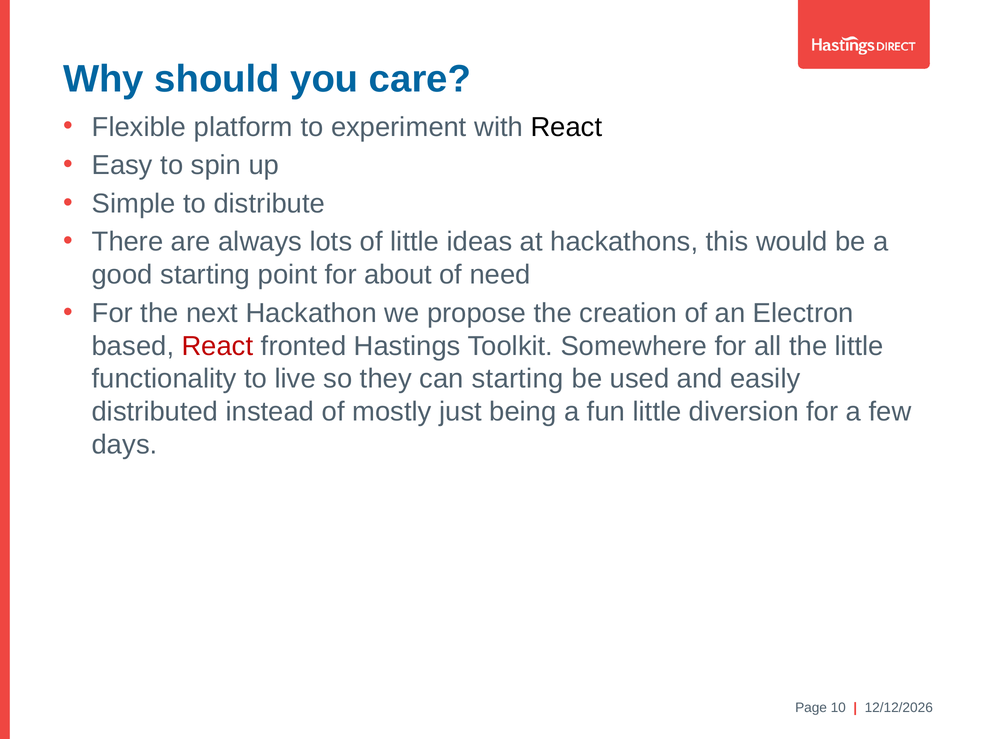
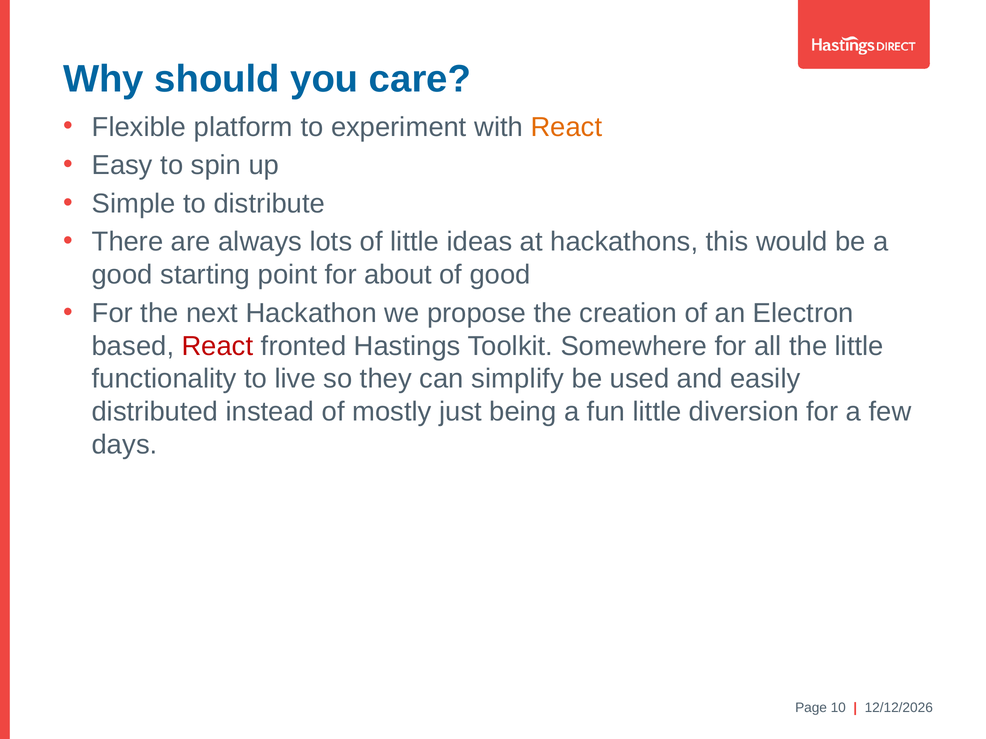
React at (566, 127) colour: black -> orange
of need: need -> good
can starting: starting -> simplify
